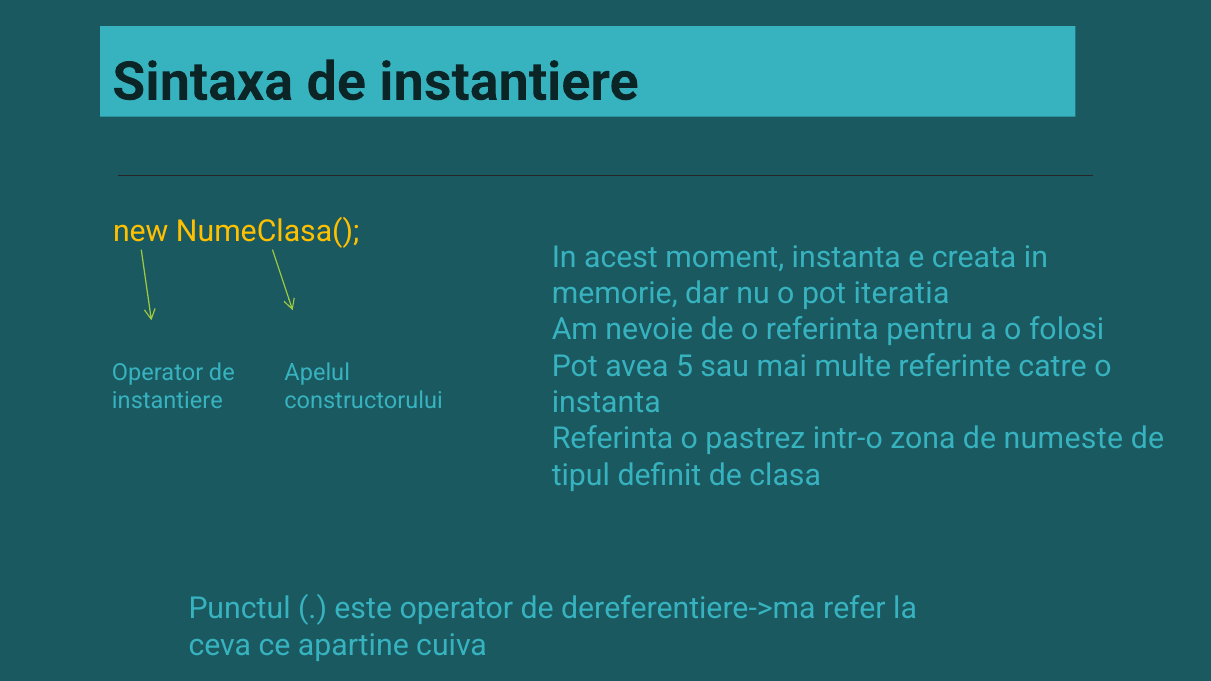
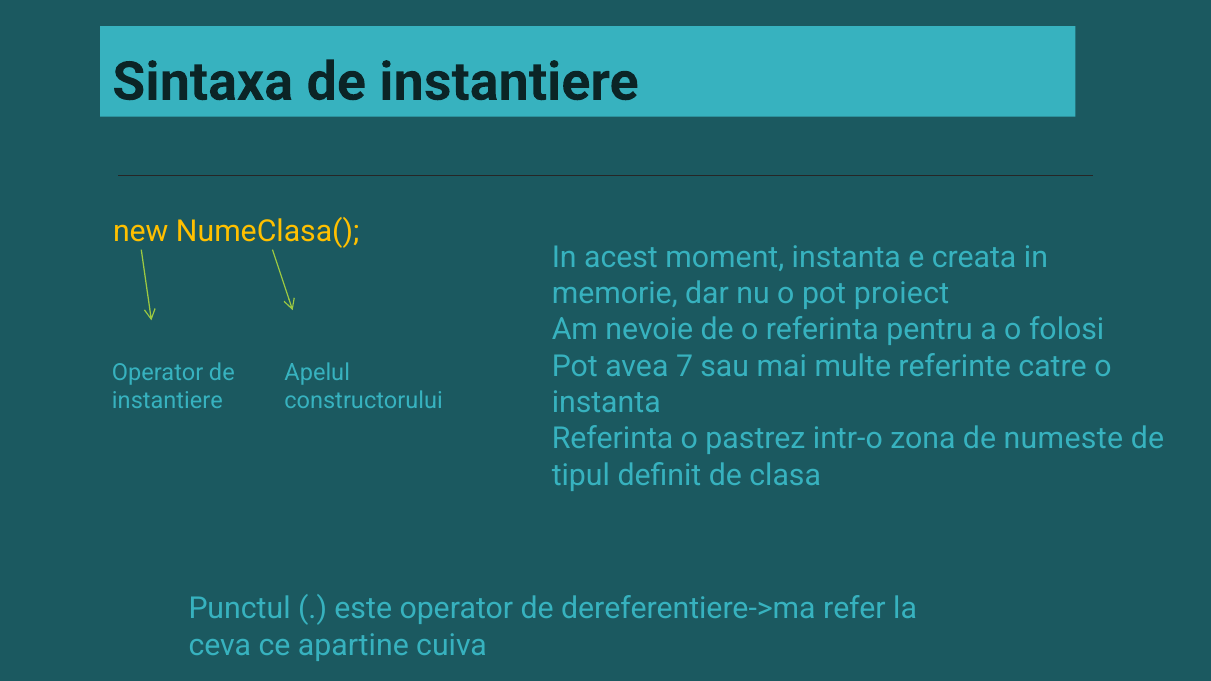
iteratia: iteratia -> proiect
5: 5 -> 7
